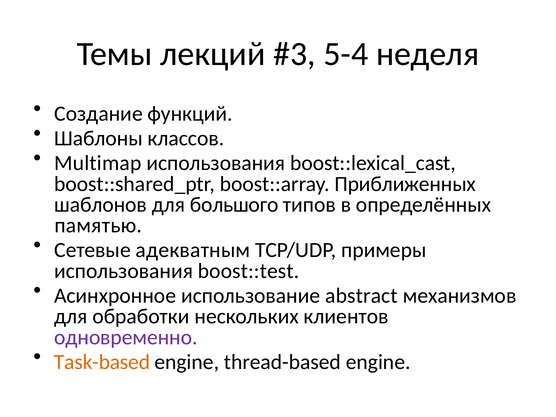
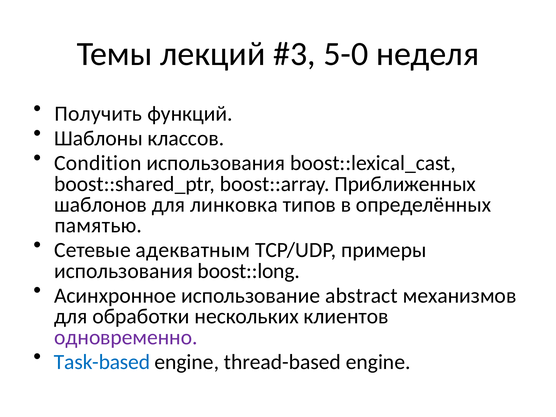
5-4: 5-4 -> 5-0
Создание: Создание -> Получить
Multimap: Multimap -> Condition
большого: большого -> линковка
boost::test: boost::test -> boost::long
Task-based colour: orange -> blue
